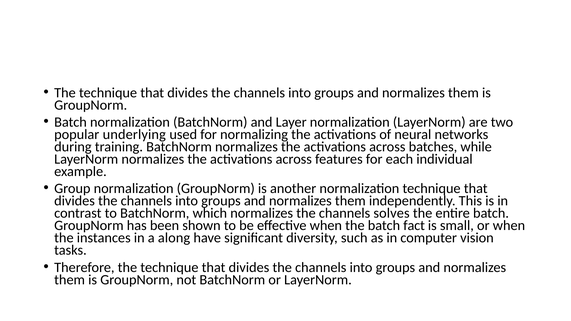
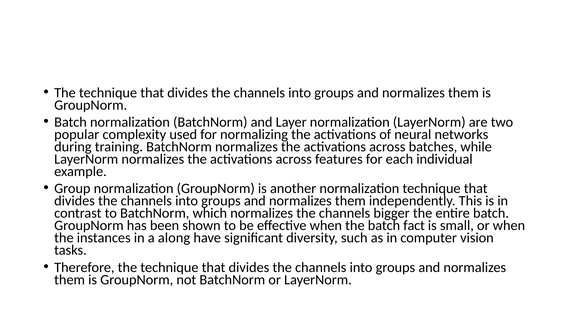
underlying: underlying -> complexity
solves: solves -> bigger
